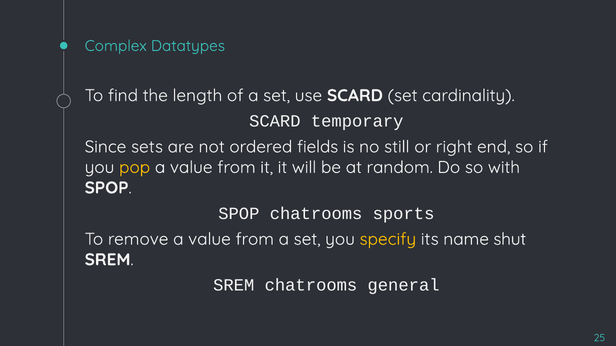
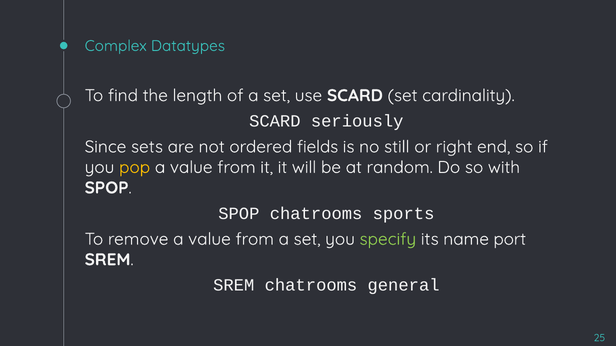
temporary: temporary -> seriously
specify colour: yellow -> light green
shut: shut -> port
